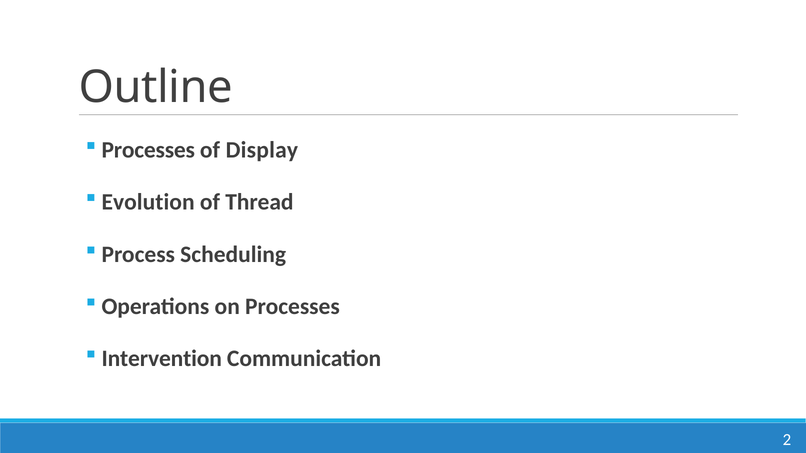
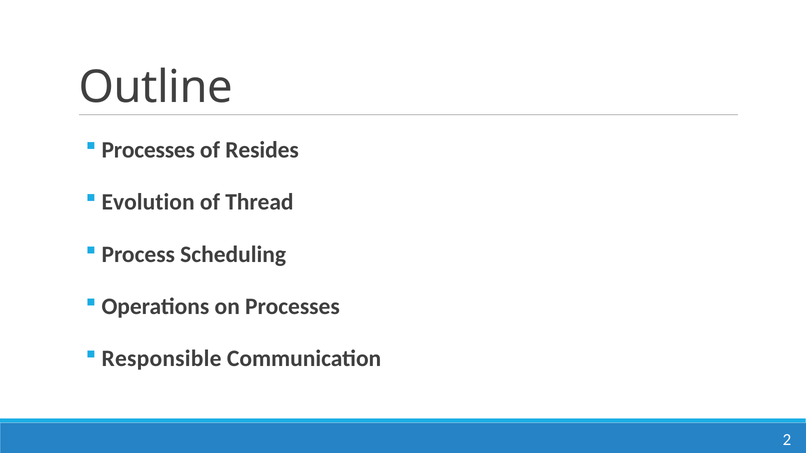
Display: Display -> Resides
Intervention: Intervention -> Responsible
